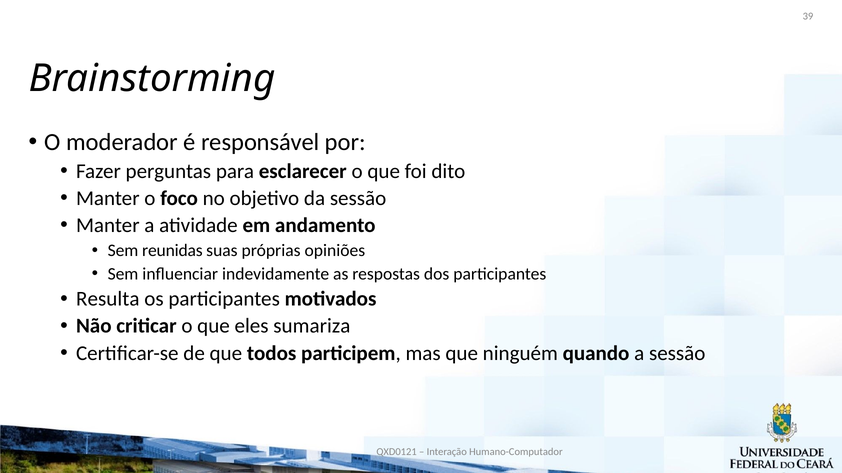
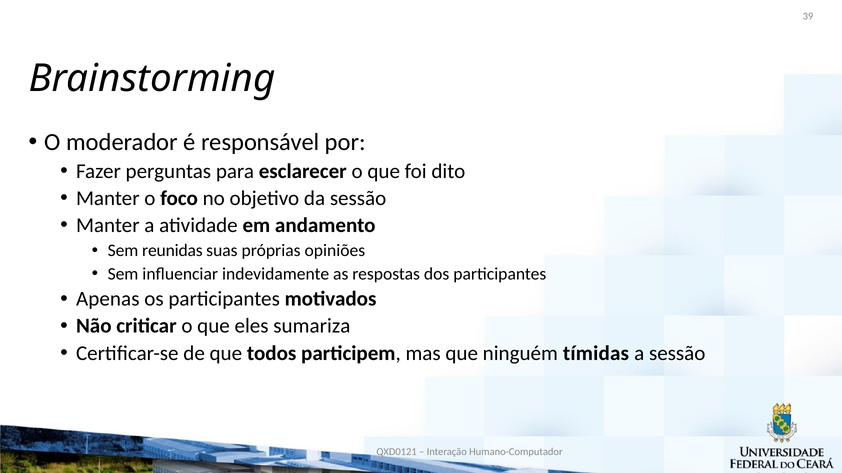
Resulta: Resulta -> Apenas
quando: quando -> tímidas
